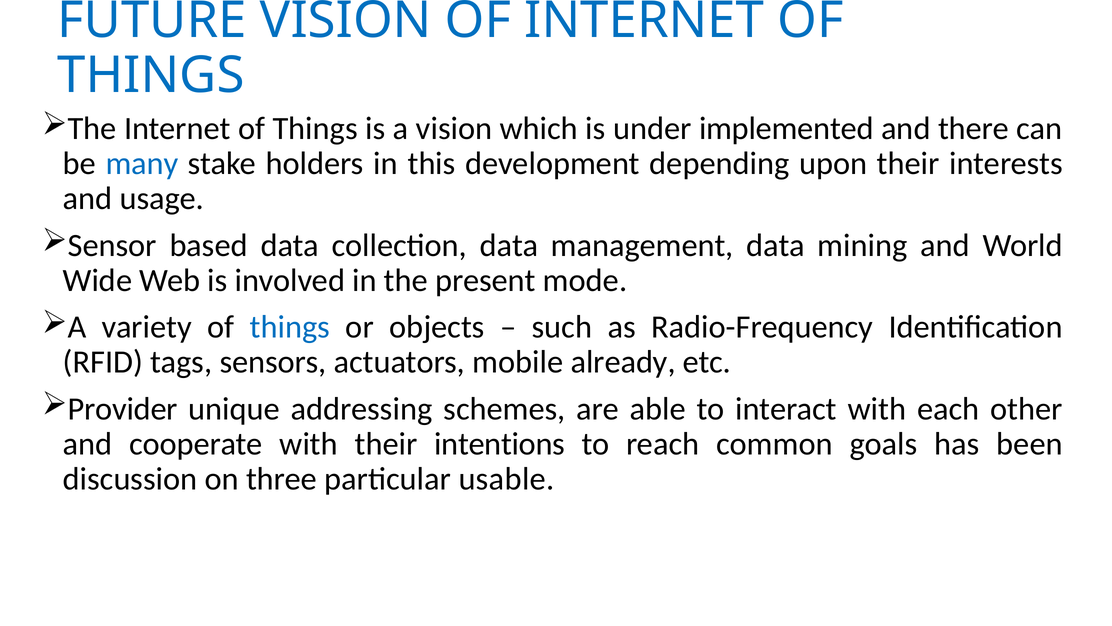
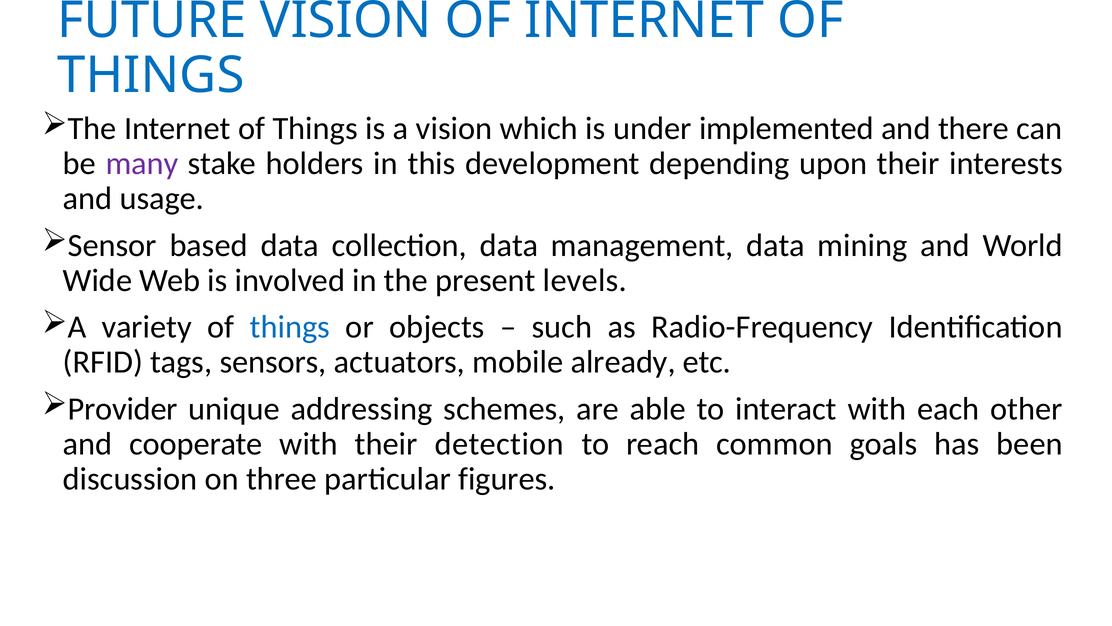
many colour: blue -> purple
mode: mode -> levels
intentions: intentions -> detection
usable: usable -> figures
